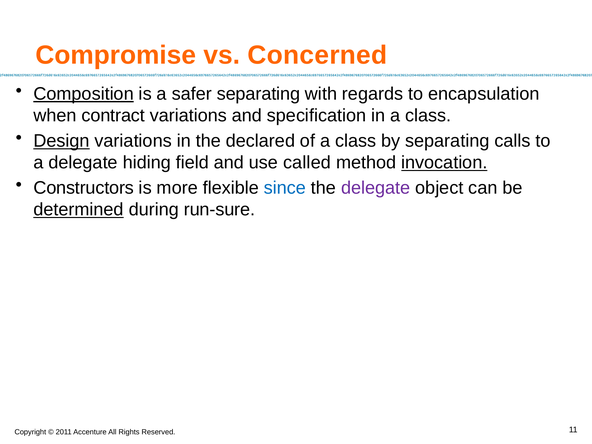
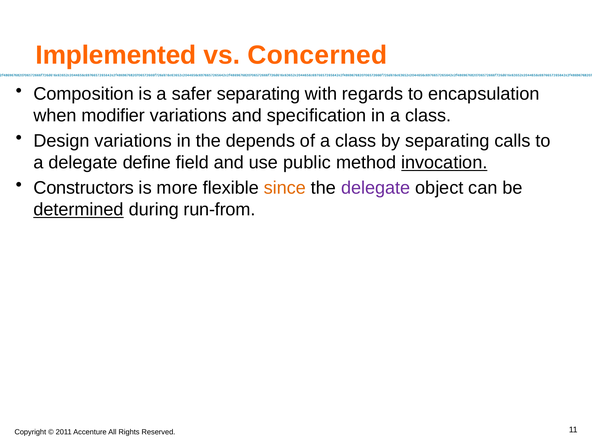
Compromise: Compromise -> Implemented
Composition underline: present -> none
contract: contract -> modifier
Design underline: present -> none
declared: declared -> depends
hiding: hiding -> define
called: called -> public
since colour: blue -> orange
run-sure: run-sure -> run-from
